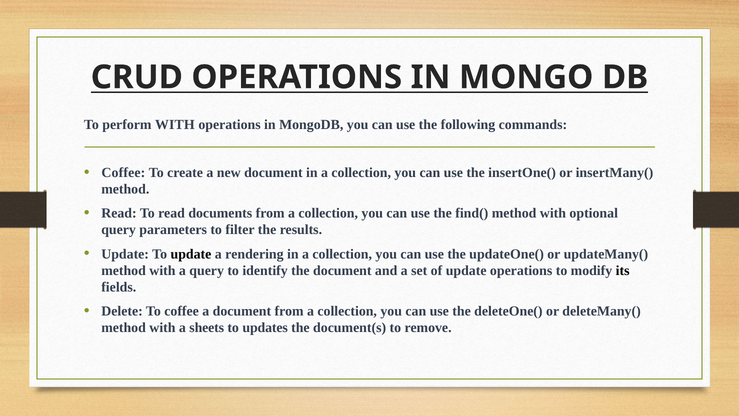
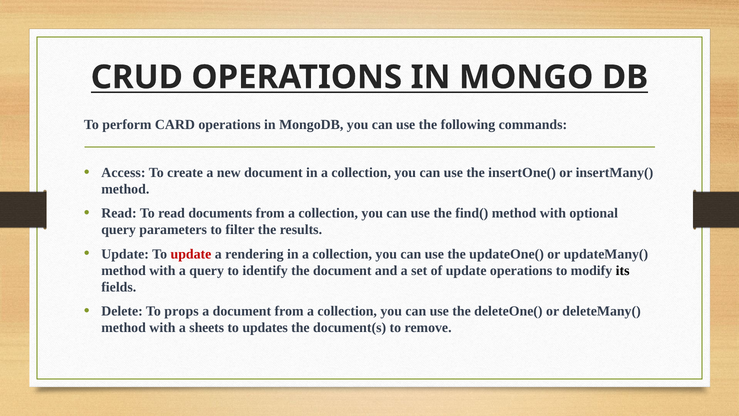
perform WITH: WITH -> CARD
Coffee at (123, 172): Coffee -> Access
update at (191, 254) colour: black -> red
To coffee: coffee -> props
